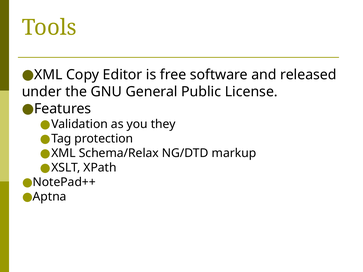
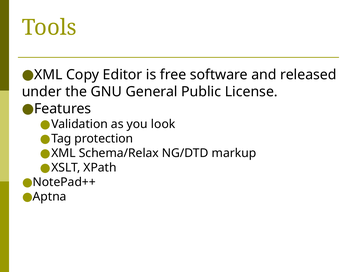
they: they -> look
